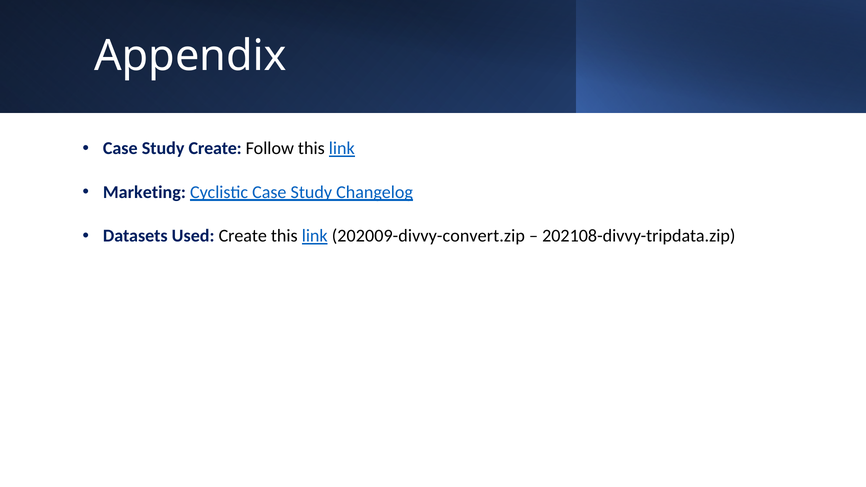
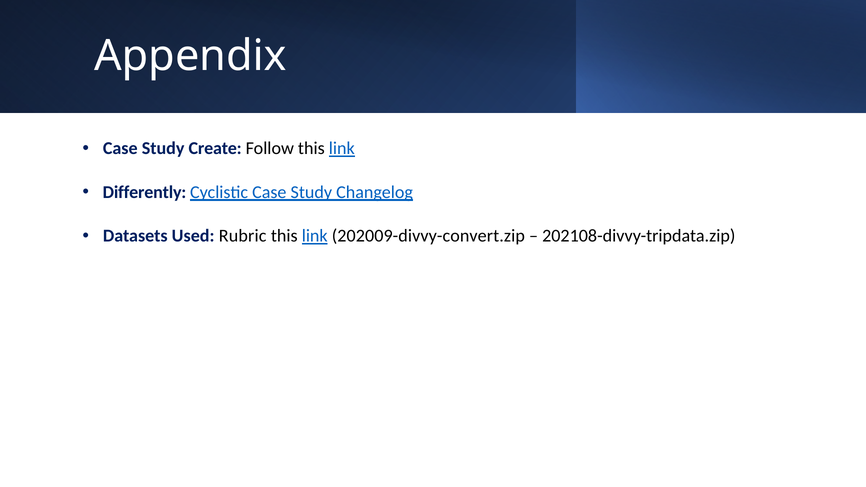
Marketing: Marketing -> Differently
Used Create: Create -> Rubric
